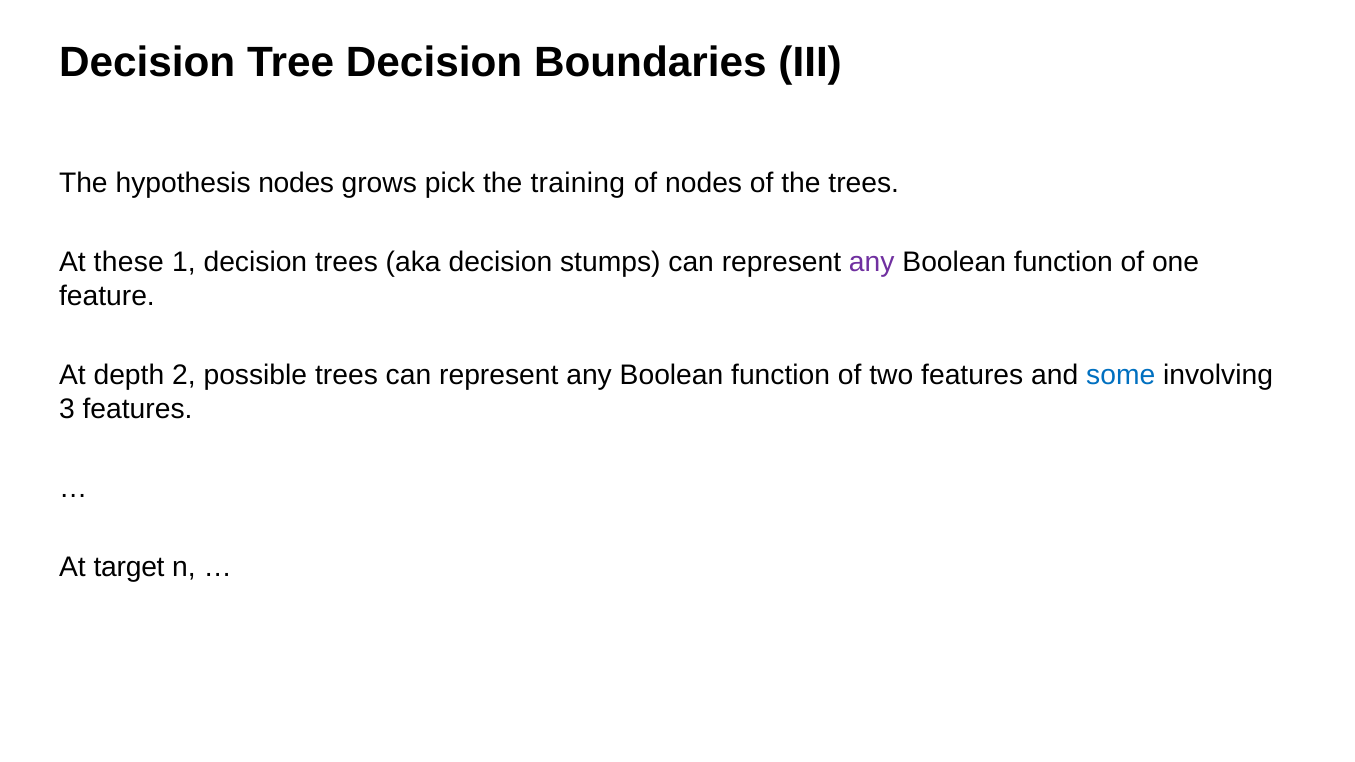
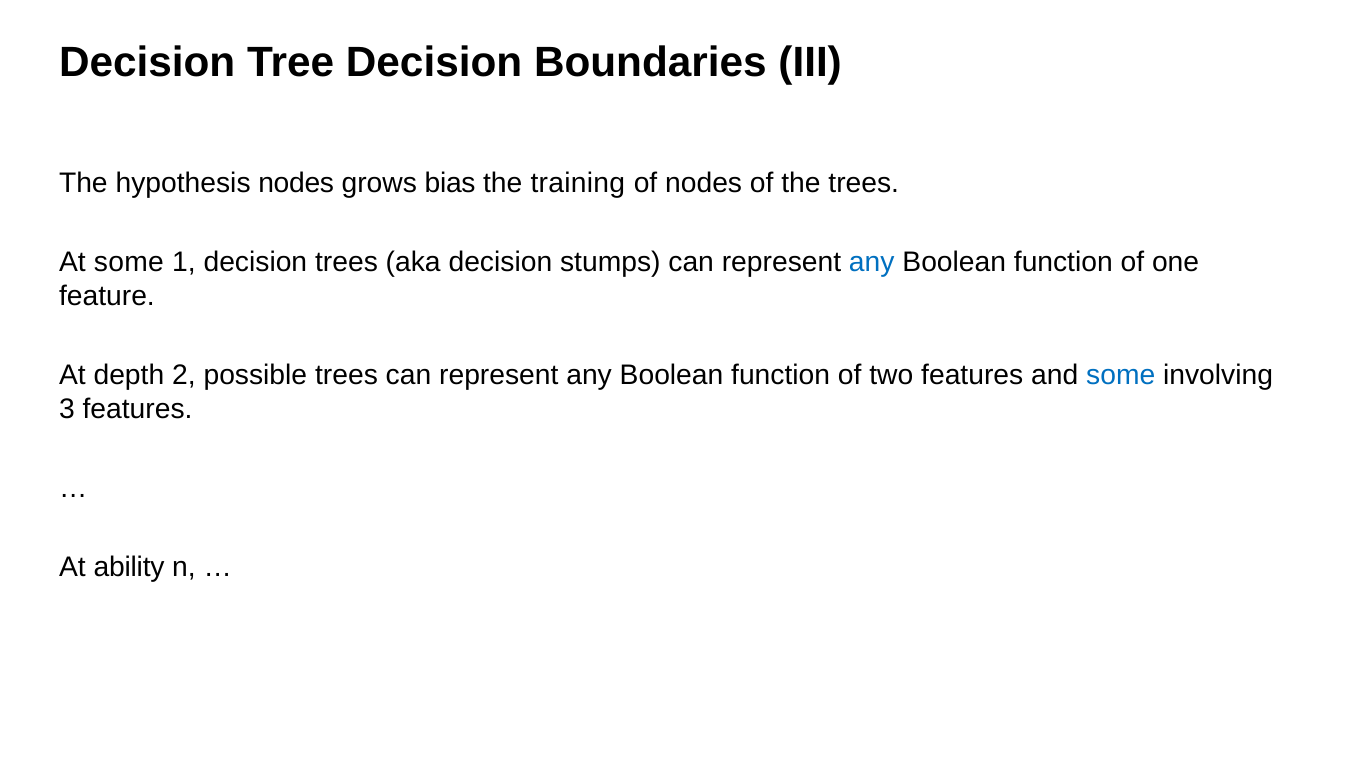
pick: pick -> bias
At these: these -> some
any at (872, 262) colour: purple -> blue
target: target -> ability
